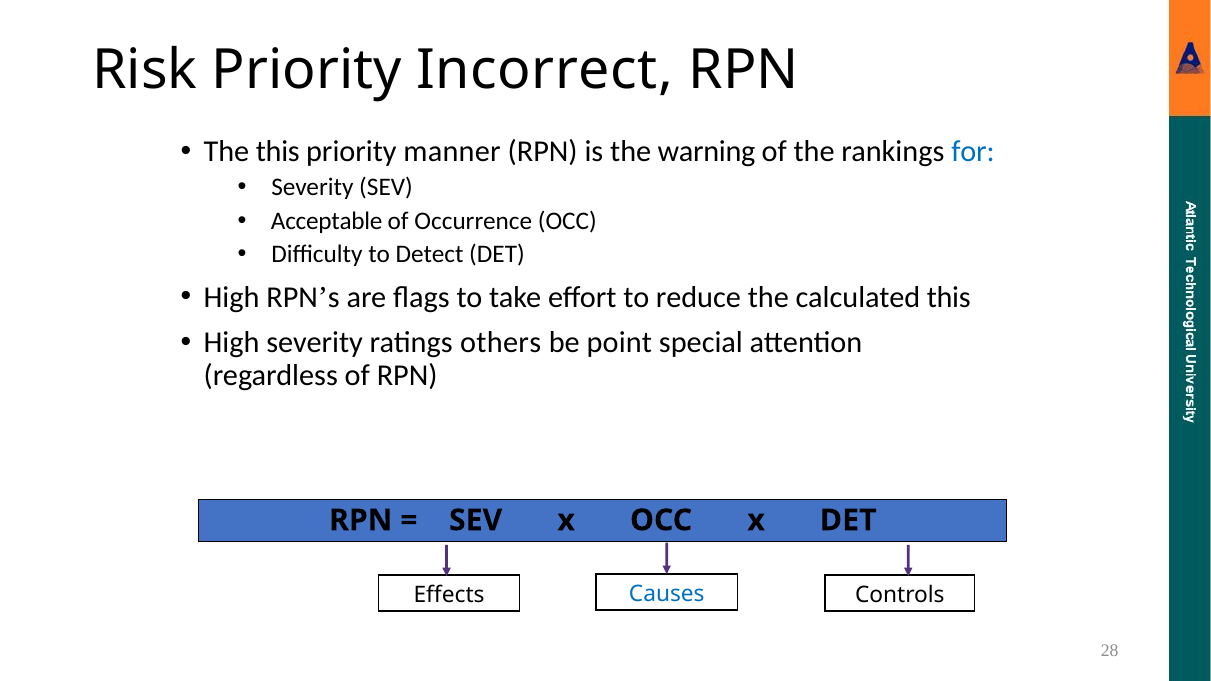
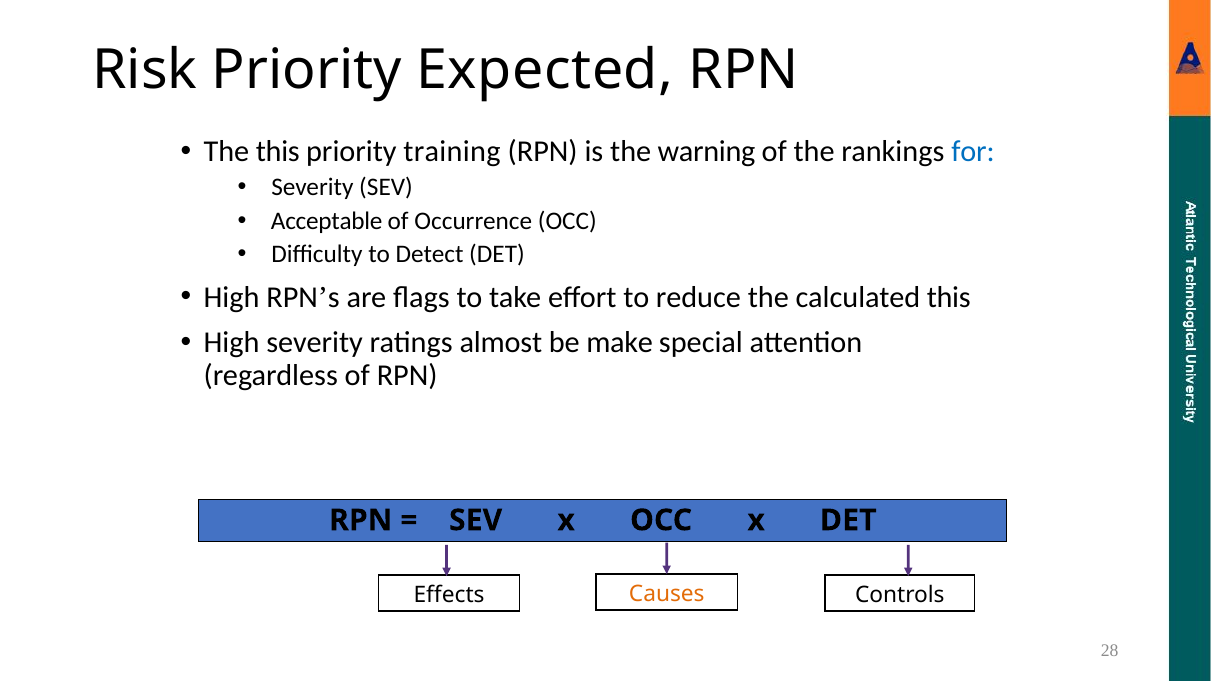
Incorrect: Incorrect -> Expected
manner: manner -> training
others: others -> almost
point: point -> make
Causes colour: blue -> orange
